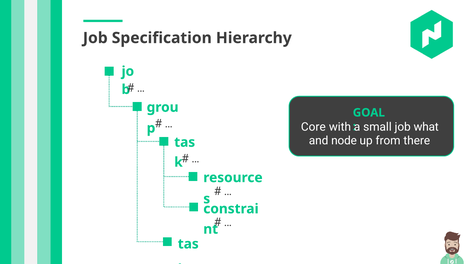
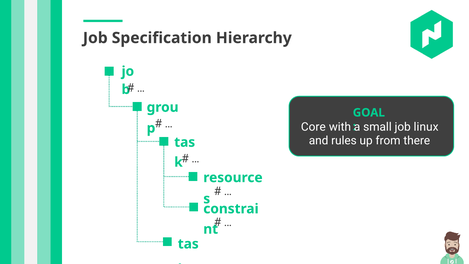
what: what -> linux
node: node -> rules
